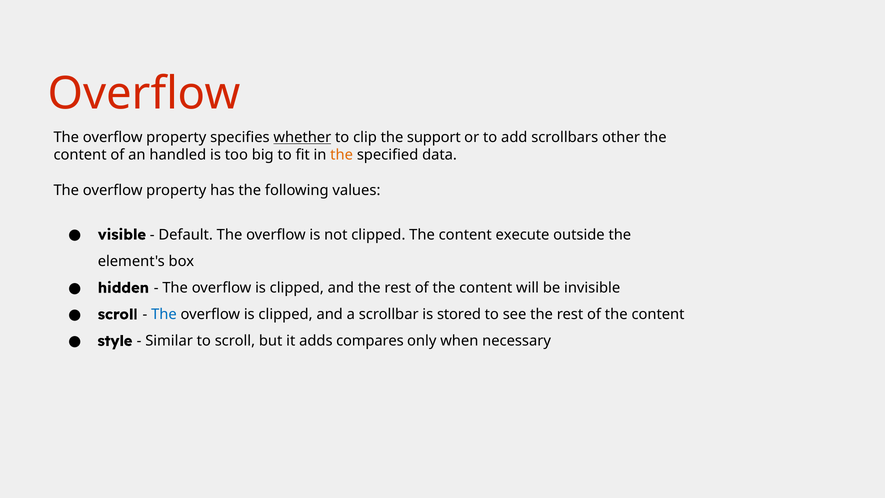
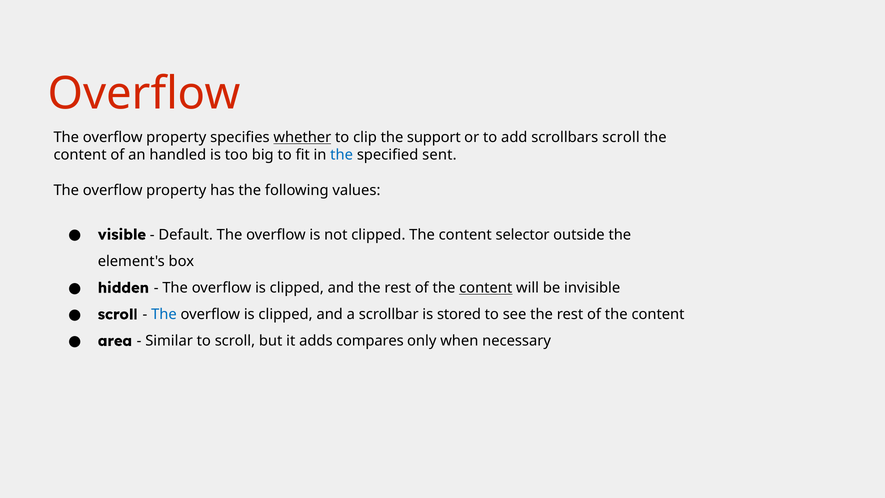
scrollbars other: other -> scroll
the at (342, 155) colour: orange -> blue
data: data -> sent
execute: execute -> selector
content at (486, 288) underline: none -> present
style: style -> area
